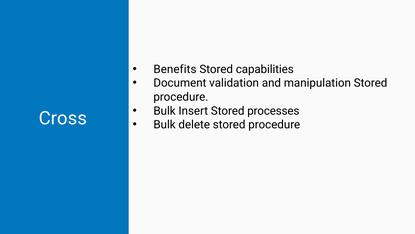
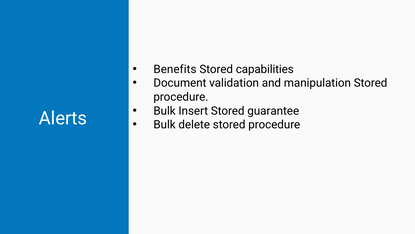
processes: processes -> guarantee
Cross: Cross -> Alerts
